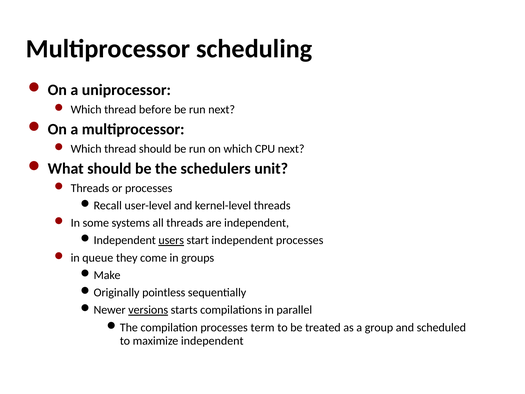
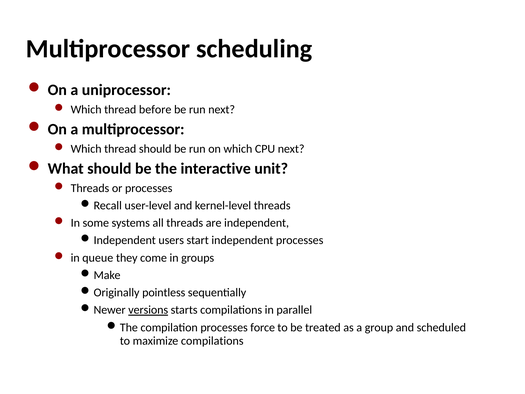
schedulers: schedulers -> interactive
users underline: present -> none
term: term -> force
maximize independent: independent -> compilations
